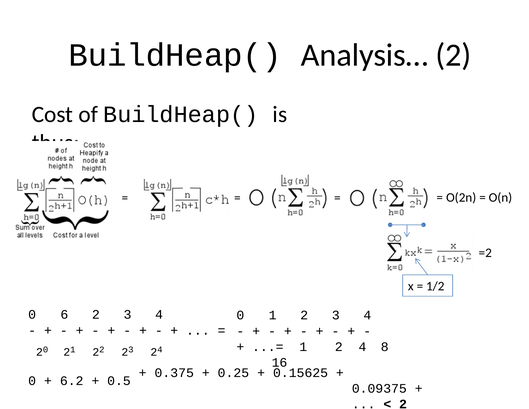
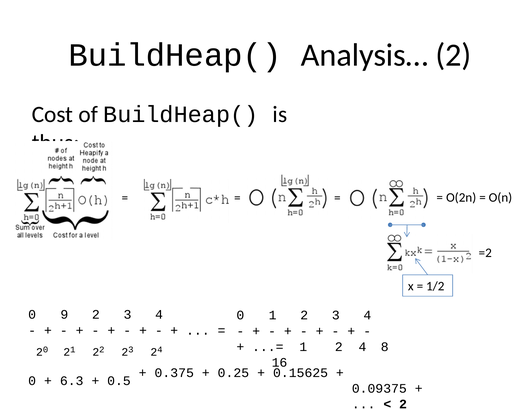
6: 6 -> 9
6.2: 6.2 -> 6.3
